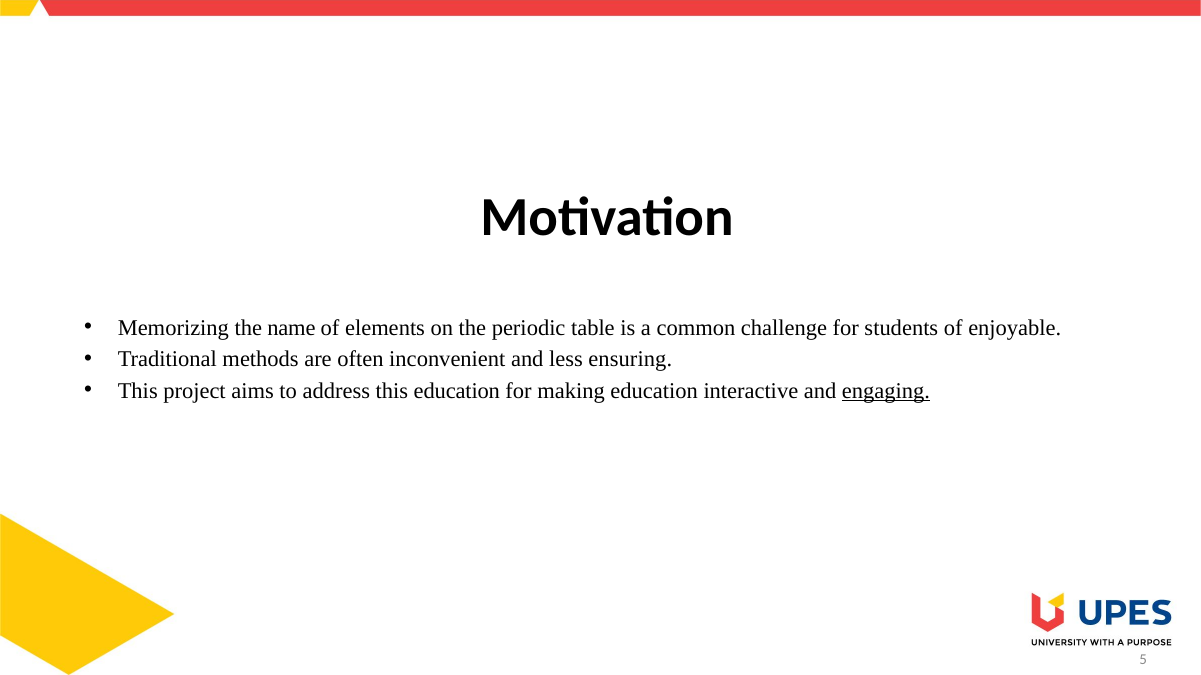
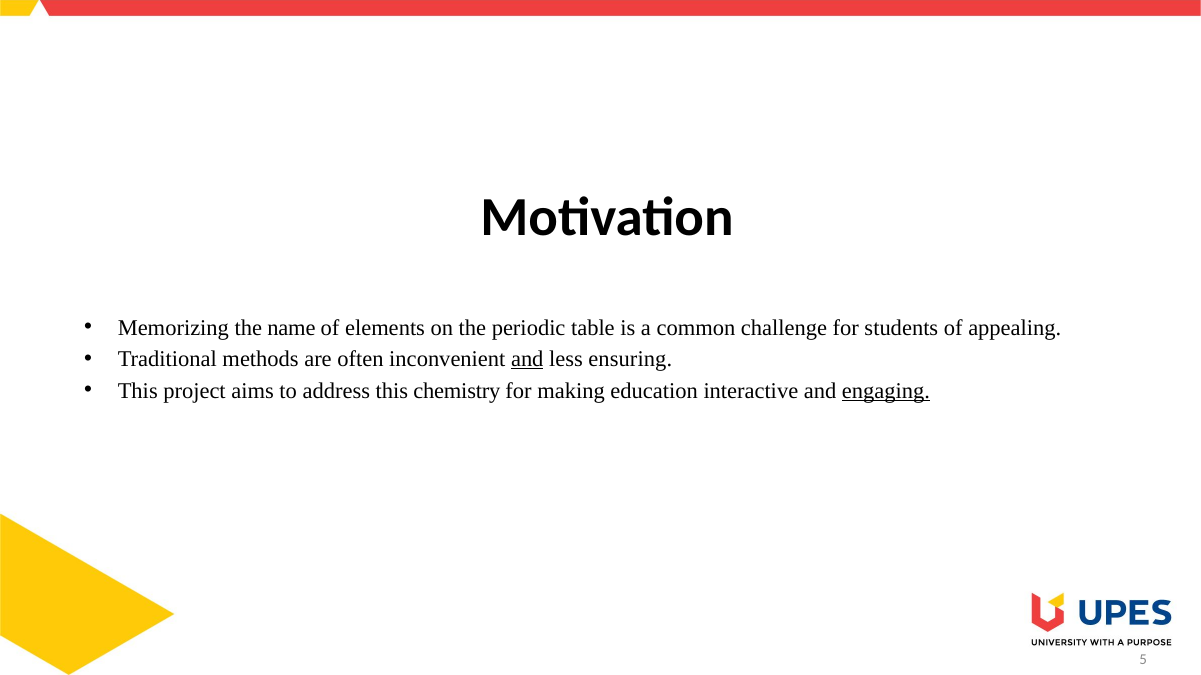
enjoyable: enjoyable -> appealing
and at (527, 359) underline: none -> present
this education: education -> chemistry
